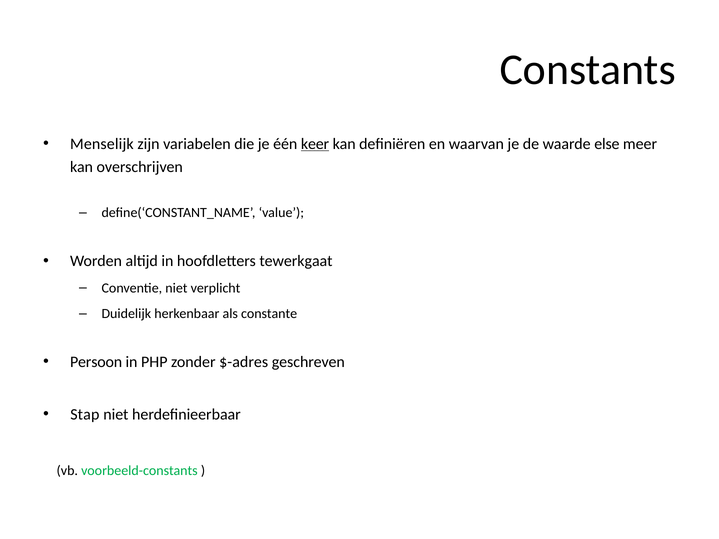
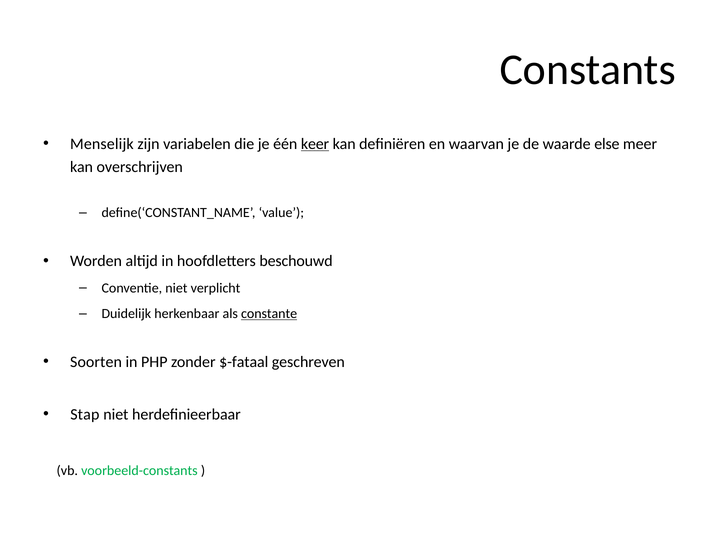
tewerkgaat: tewerkgaat -> beschouwd
constante underline: none -> present
Persoon: Persoon -> Soorten
$-adres: $-adres -> $-fataal
